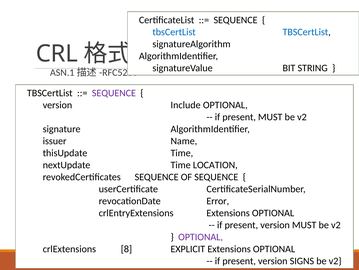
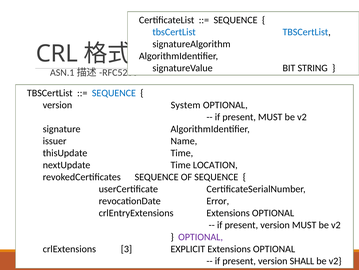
SEQUENCE at (114, 93) colour: purple -> blue
Include: Include -> System
8: 8 -> 3
SIGNS: SIGNS -> SHALL
